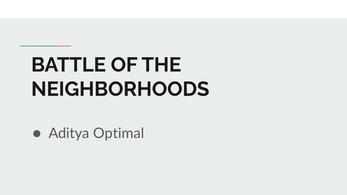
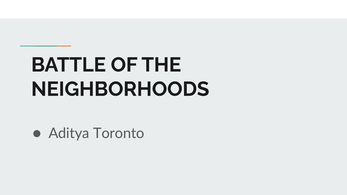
Optimal: Optimal -> Toronto
